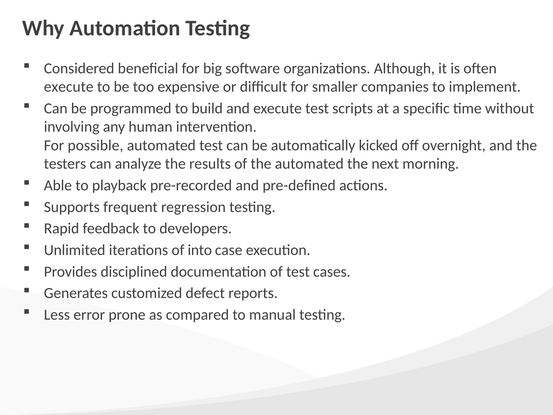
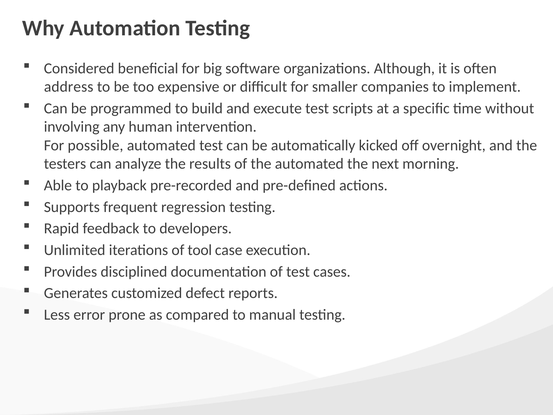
execute at (69, 87): execute -> address
into: into -> tool
